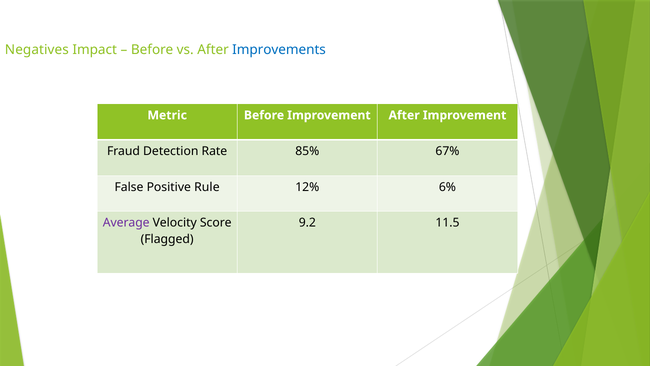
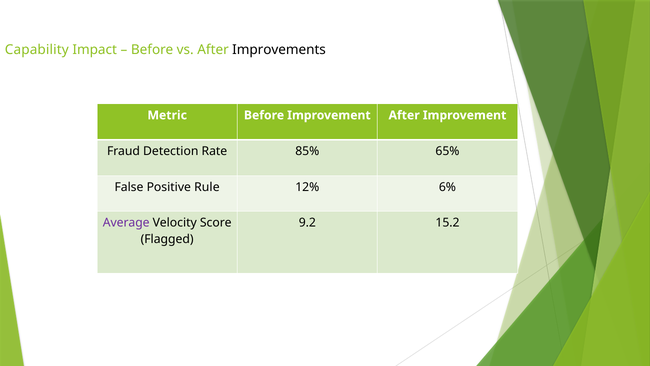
Negatives: Negatives -> Capability
Improvements colour: blue -> black
67%: 67% -> 65%
11.5: 11.5 -> 15.2
